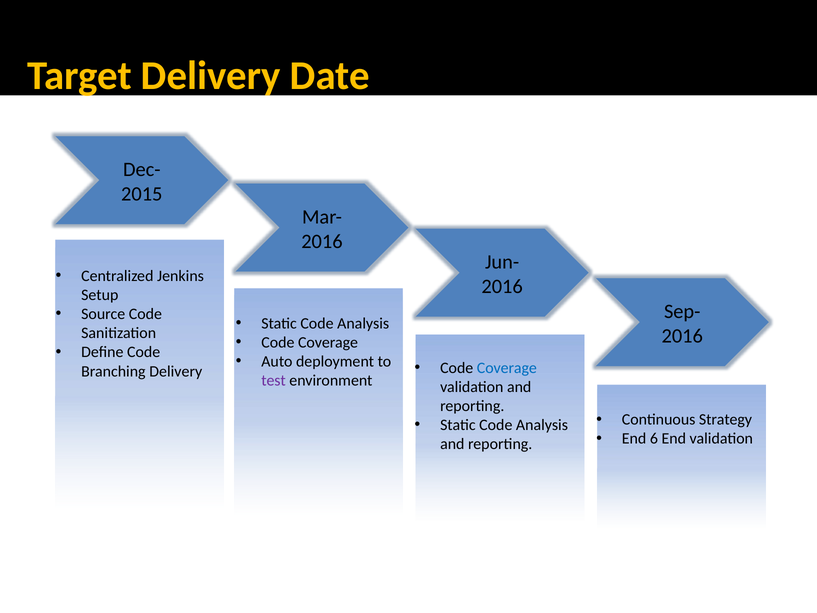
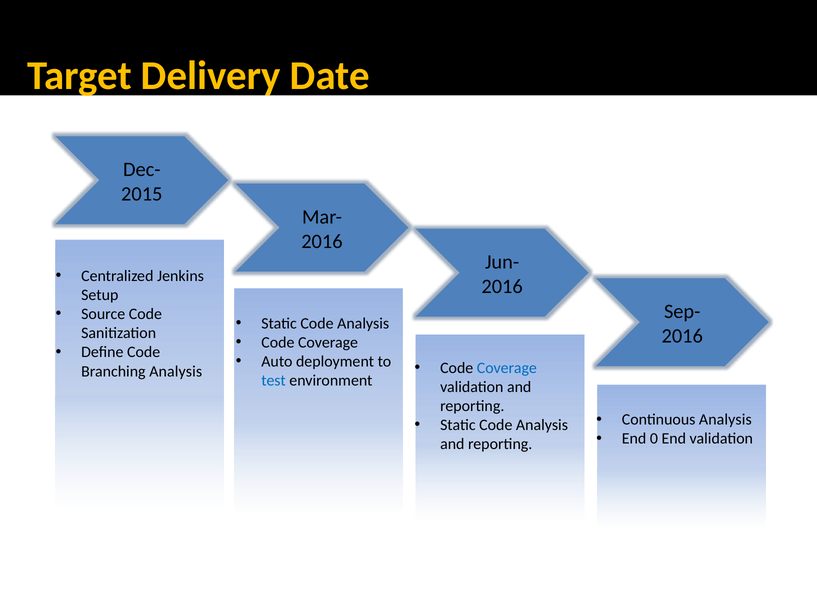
Branching Delivery: Delivery -> Analysis
test colour: purple -> blue
Continuous Strategy: Strategy -> Analysis
6: 6 -> 0
